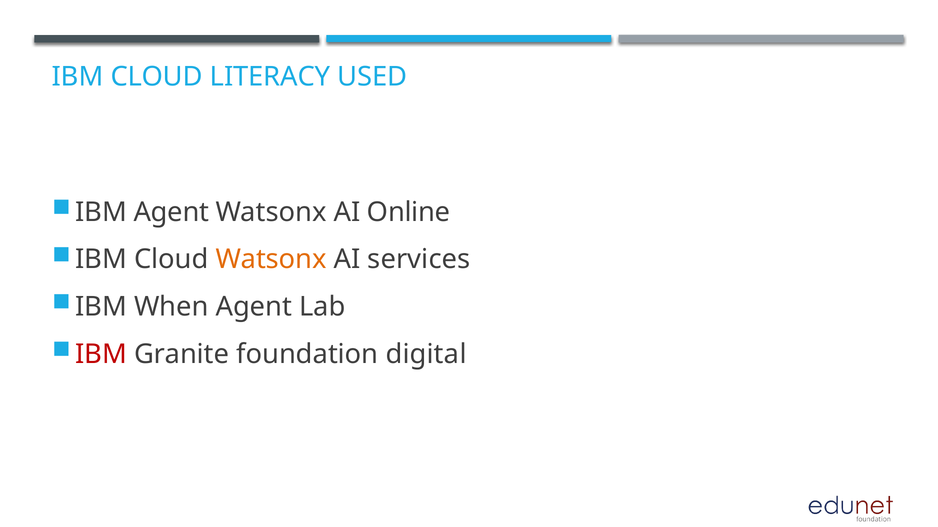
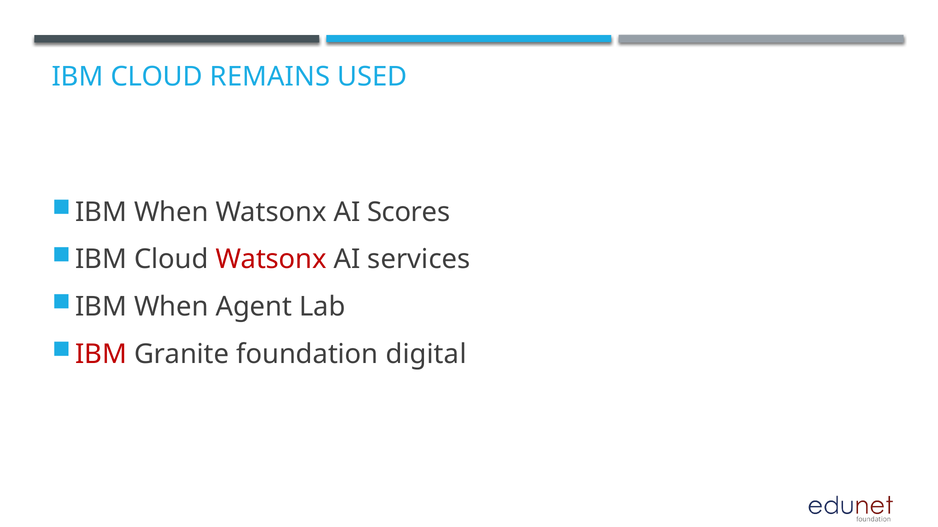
LITERACY: LITERACY -> REMAINS
Agent at (171, 212): Agent -> When
Online: Online -> Scores
Watsonx at (271, 260) colour: orange -> red
